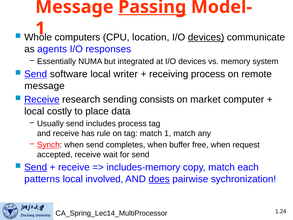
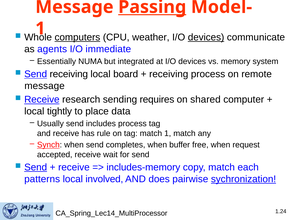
computers underline: none -> present
location: location -> weather
responses: responses -> immediate
Send software: software -> receiving
writer: writer -> board
consists: consists -> requires
market: market -> shared
costly: costly -> tightly
does underline: present -> none
sychronization underline: none -> present
